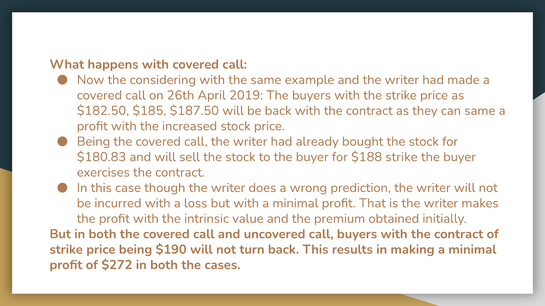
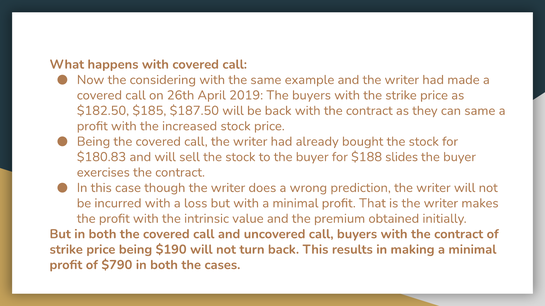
$188 strike: strike -> slides
$272: $272 -> $790
